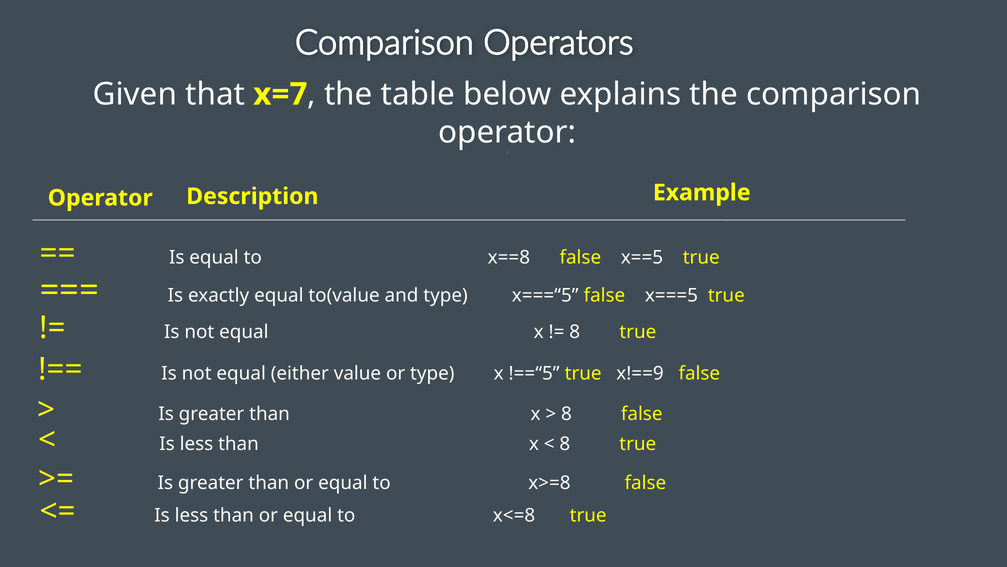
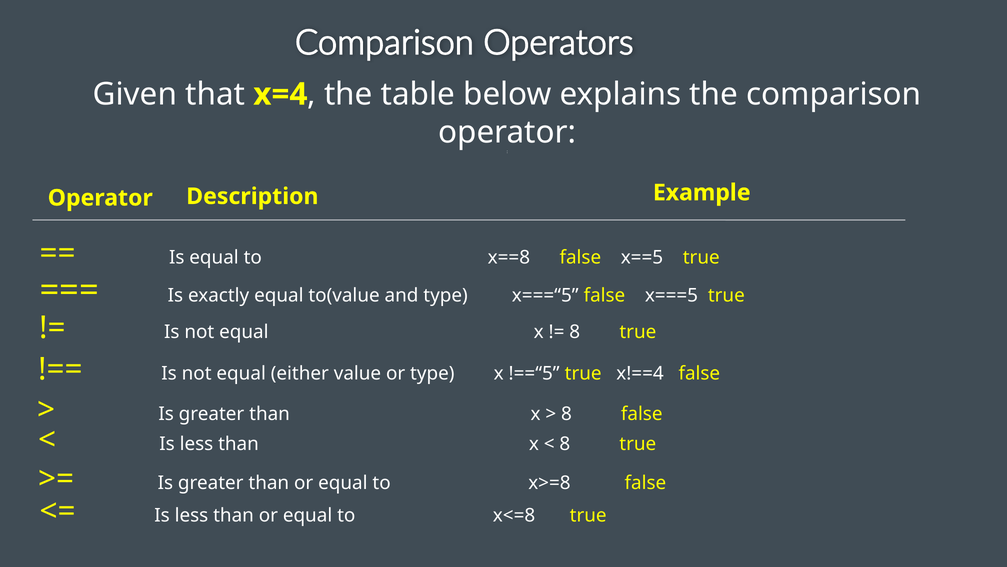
x=7: x=7 -> x=4
x!==9: x!==9 -> x!==4
